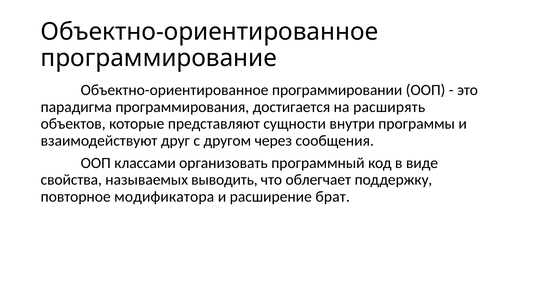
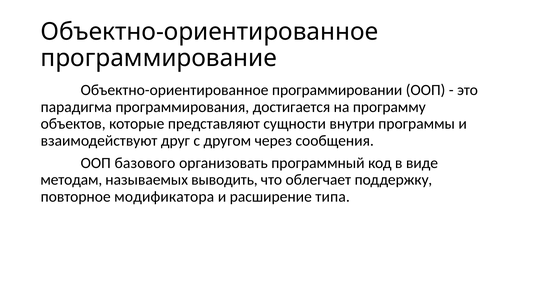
расширять: расширять -> программу
классами: классами -> базового
свойства: свойства -> методам
брат: брат -> типа
